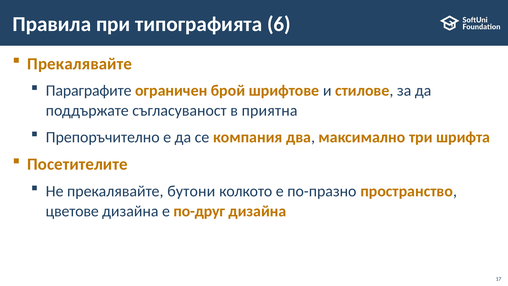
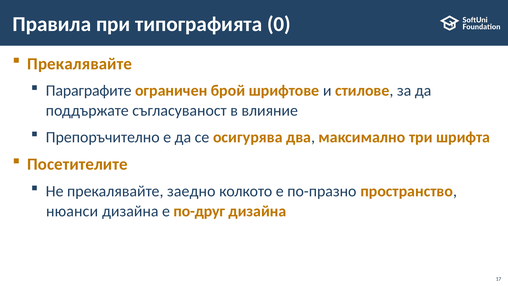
6: 6 -> 0
приятна: приятна -> влияние
компания: компания -> осигурява
бутони: бутони -> заедно
цветове: цветове -> нюанси
